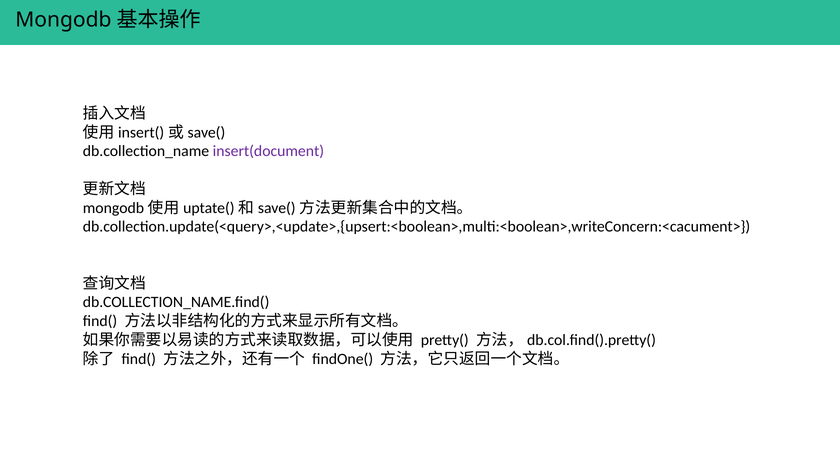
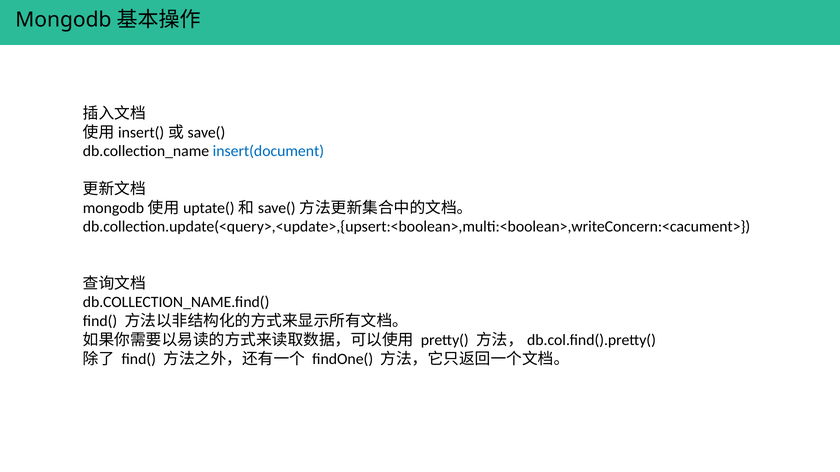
insert(document colour: purple -> blue
